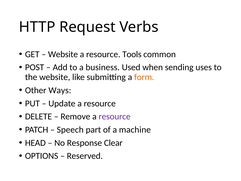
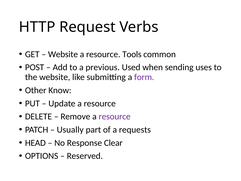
business: business -> previous
form colour: orange -> purple
Ways: Ways -> Know
Speech: Speech -> Usually
machine: machine -> requests
